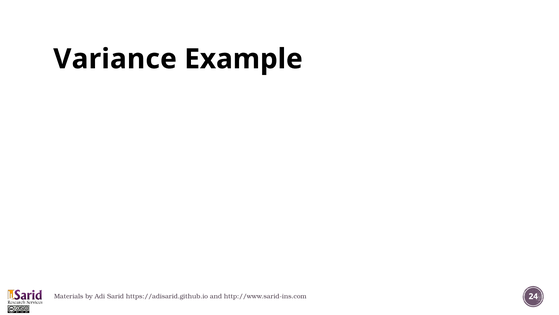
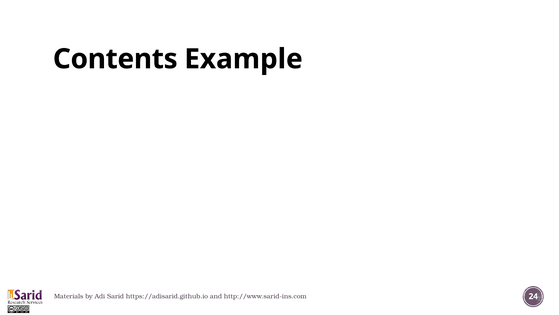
Variance: Variance -> Contents
